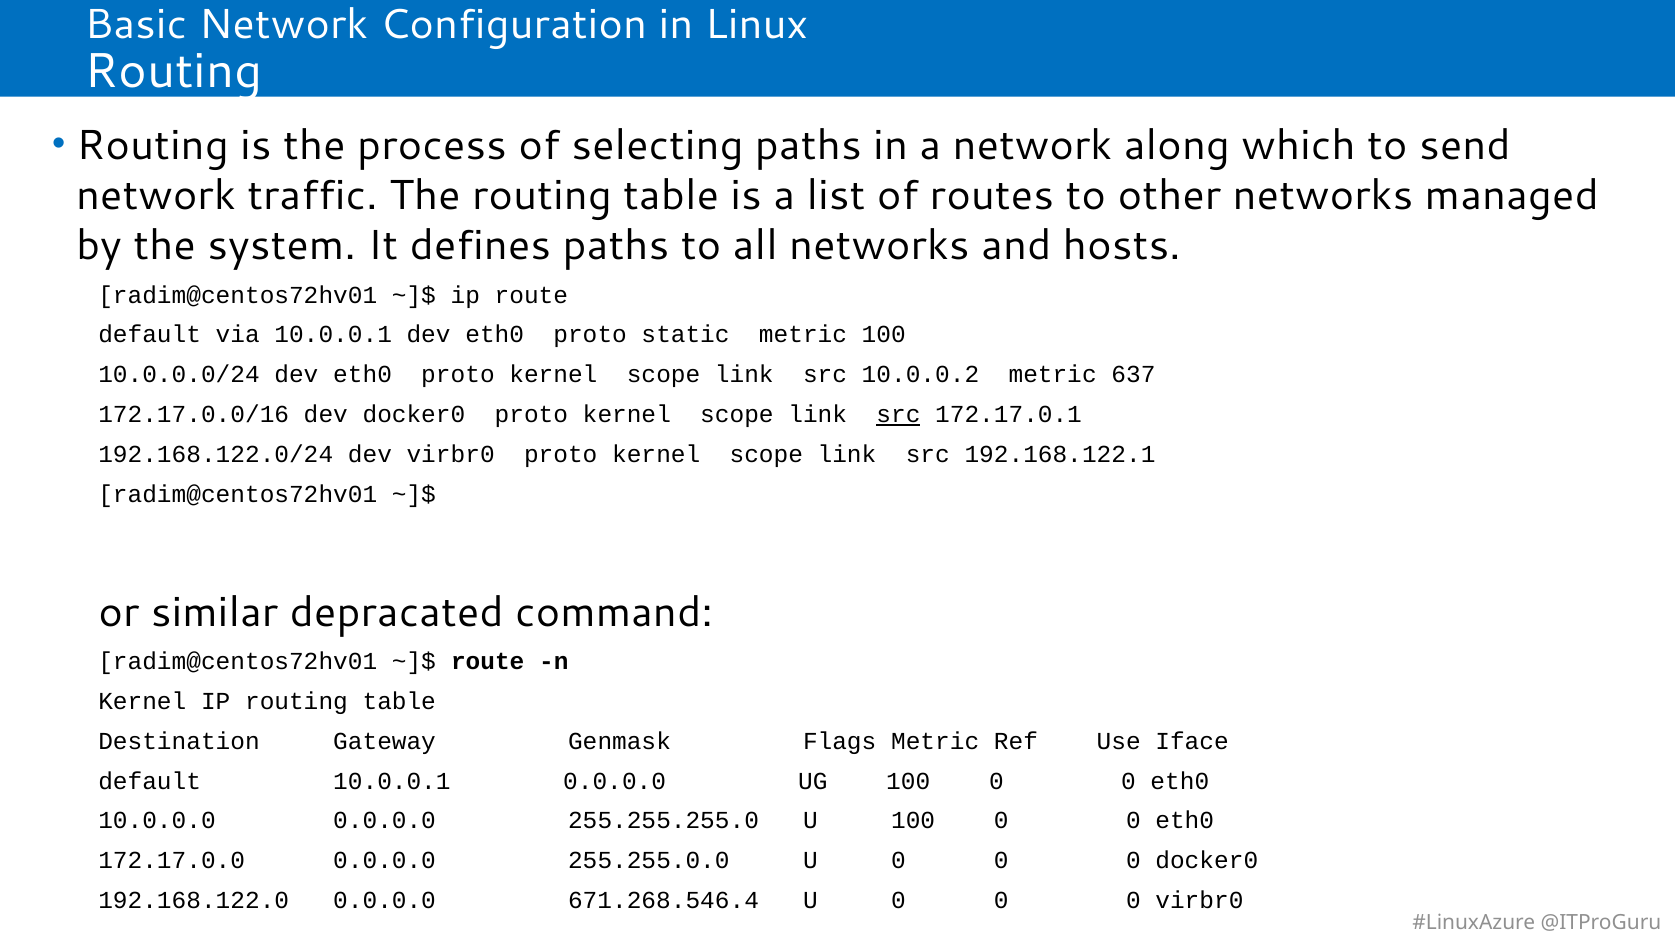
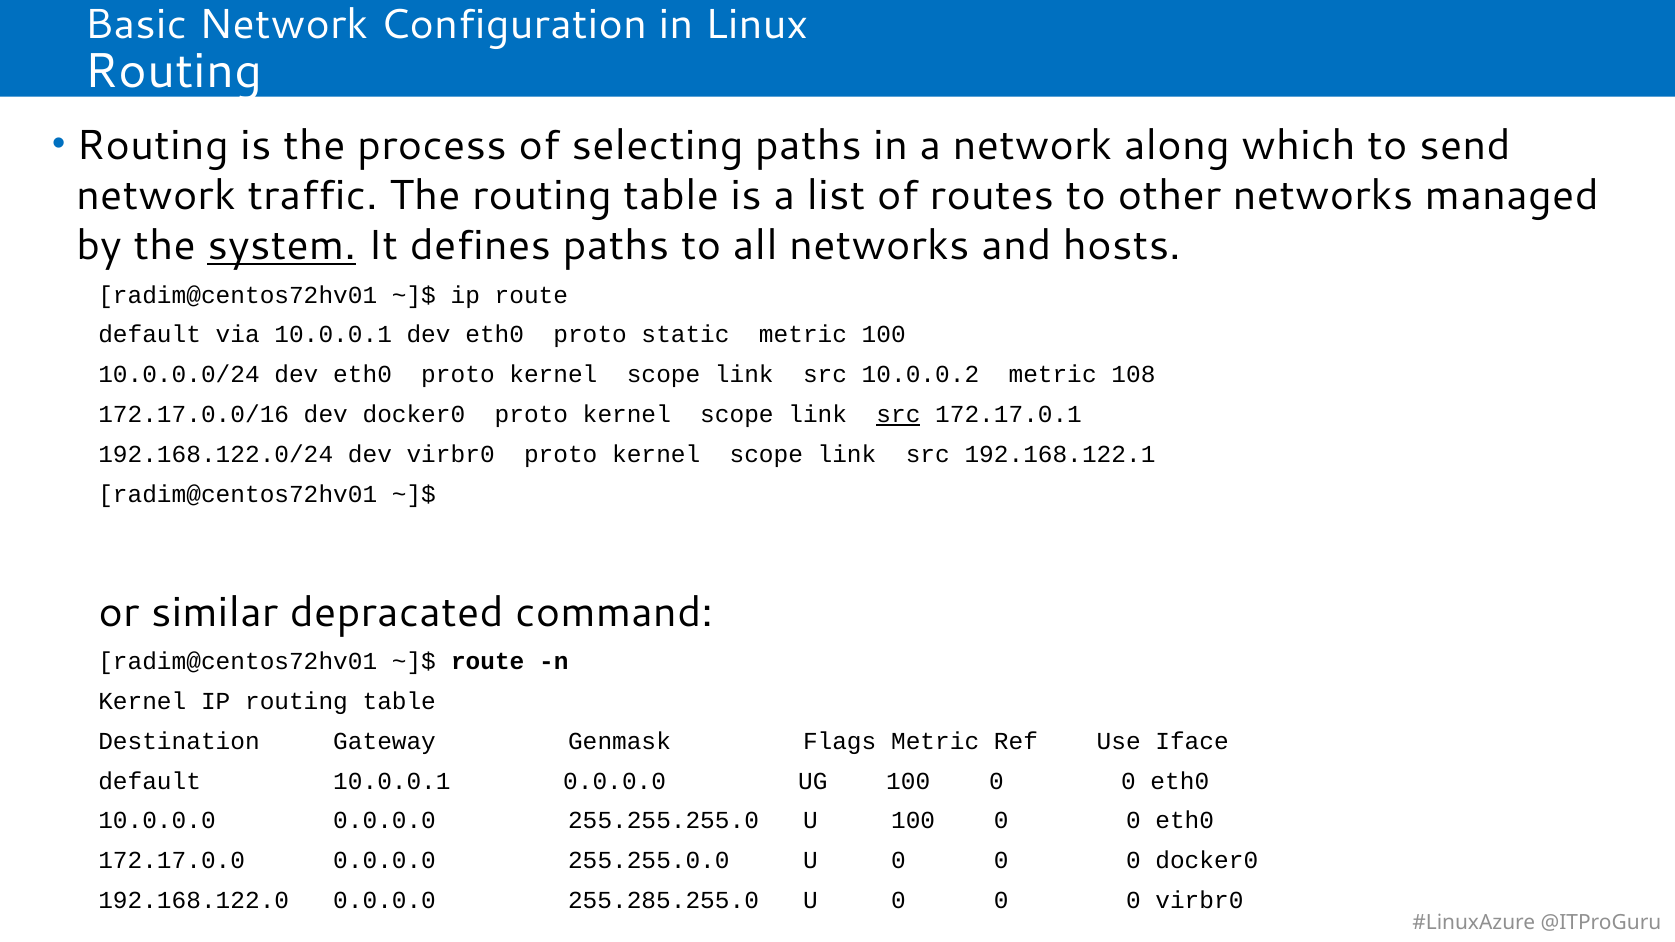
system underline: none -> present
637: 637 -> 108
671.268.546.4: 671.268.546.4 -> 255.285.255.0
